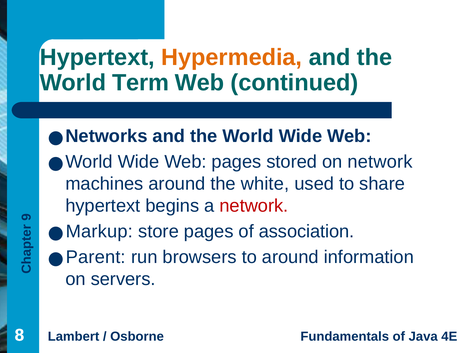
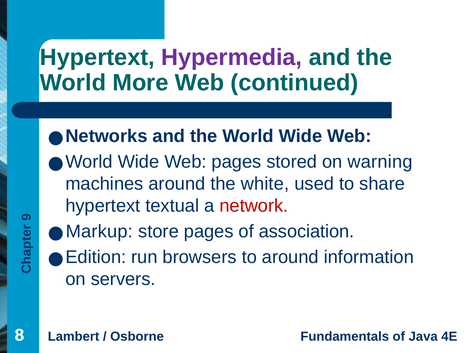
Hypermedia colour: orange -> purple
Term: Term -> More
on network: network -> warning
begins: begins -> textual
Parent: Parent -> Edition
